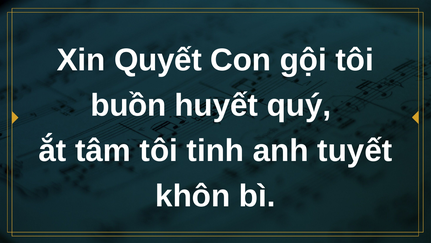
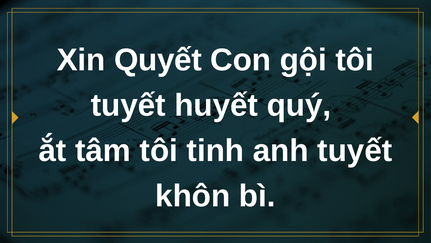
buồn at (128, 105): buồn -> tuyết
